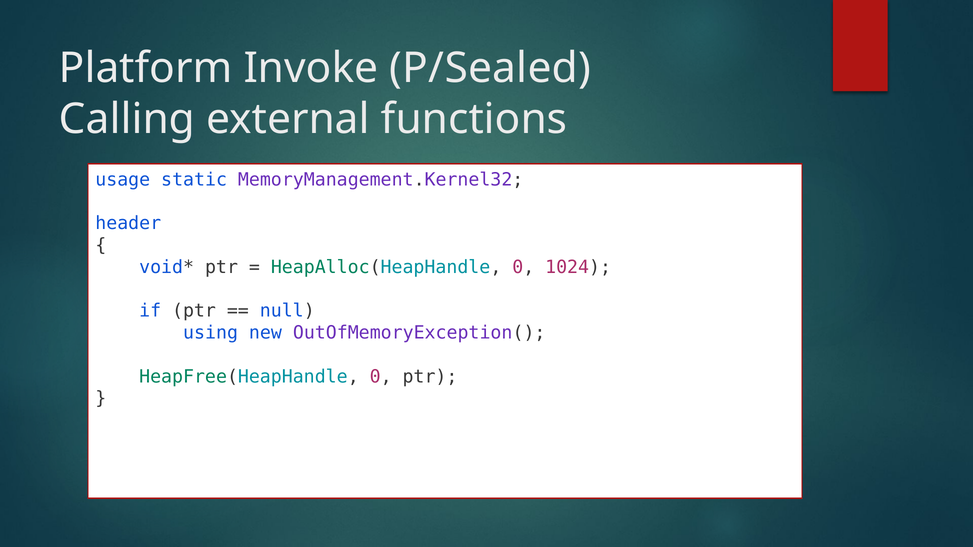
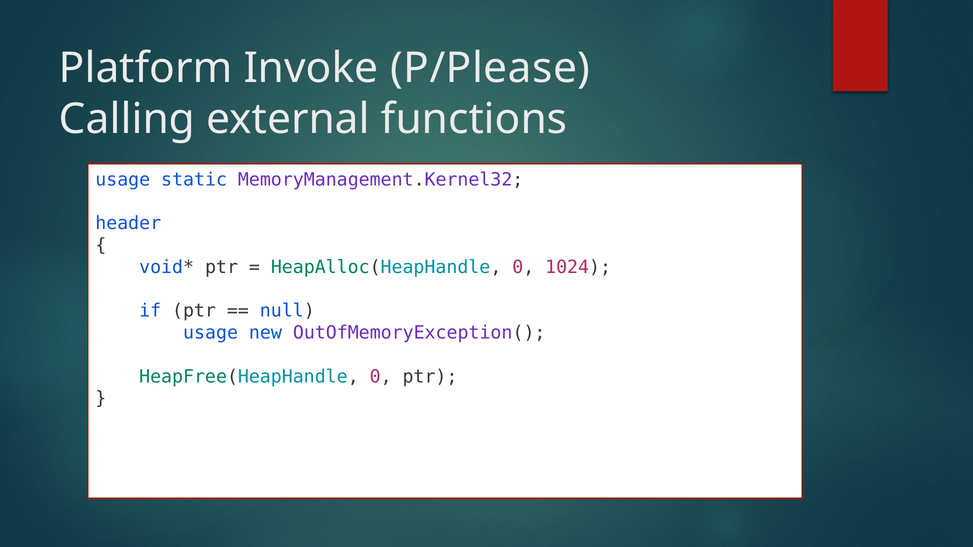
P/Sealed: P/Sealed -> P/Please
using at (211, 333): using -> usage
